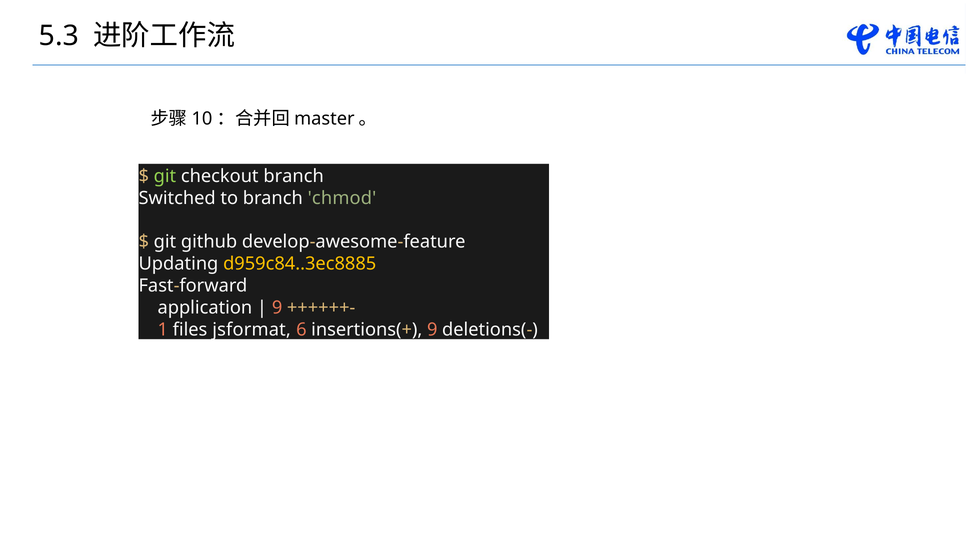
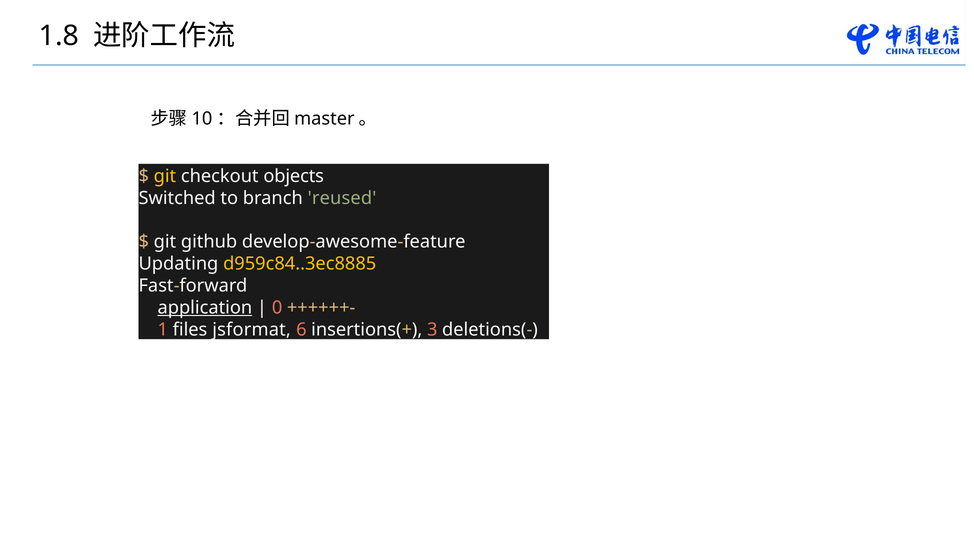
5.3: 5.3 -> 1.8
git at (165, 176) colour: light green -> yellow
checkout branch: branch -> objects
chmod: chmod -> reused
application underline: none -> present
9 at (277, 308): 9 -> 0
insertions(+ 9: 9 -> 3
